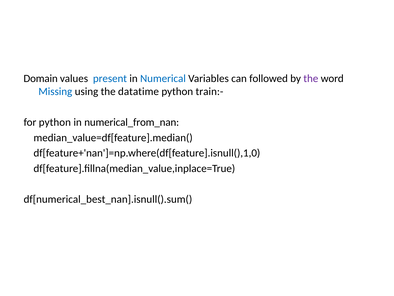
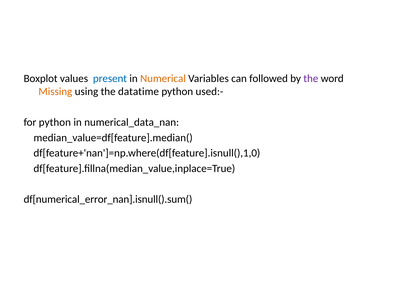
Domain: Domain -> Boxplot
Numerical colour: blue -> orange
Missing colour: blue -> orange
train:-: train:- -> used:-
numerical_from_nan: numerical_from_nan -> numerical_data_nan
df[numerical_best_nan].isnull().sum(: df[numerical_best_nan].isnull().sum( -> df[numerical_error_nan].isnull().sum(
